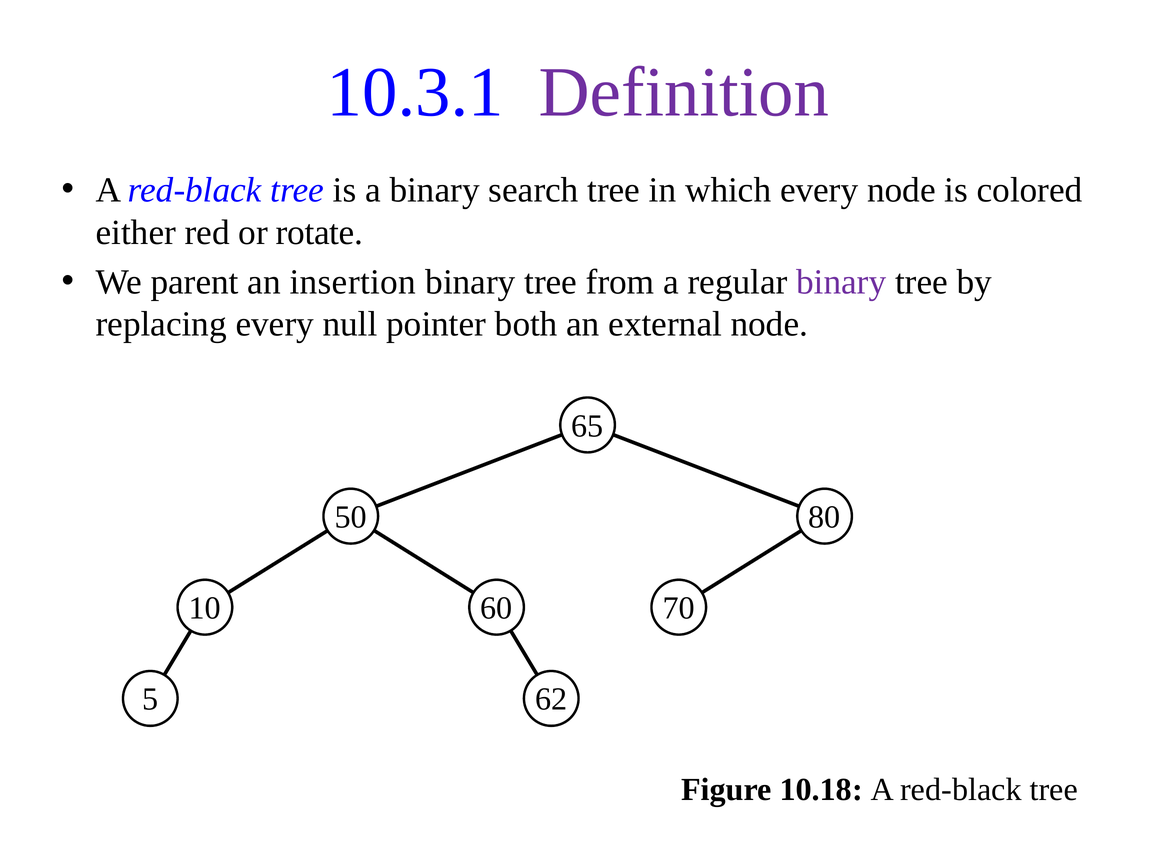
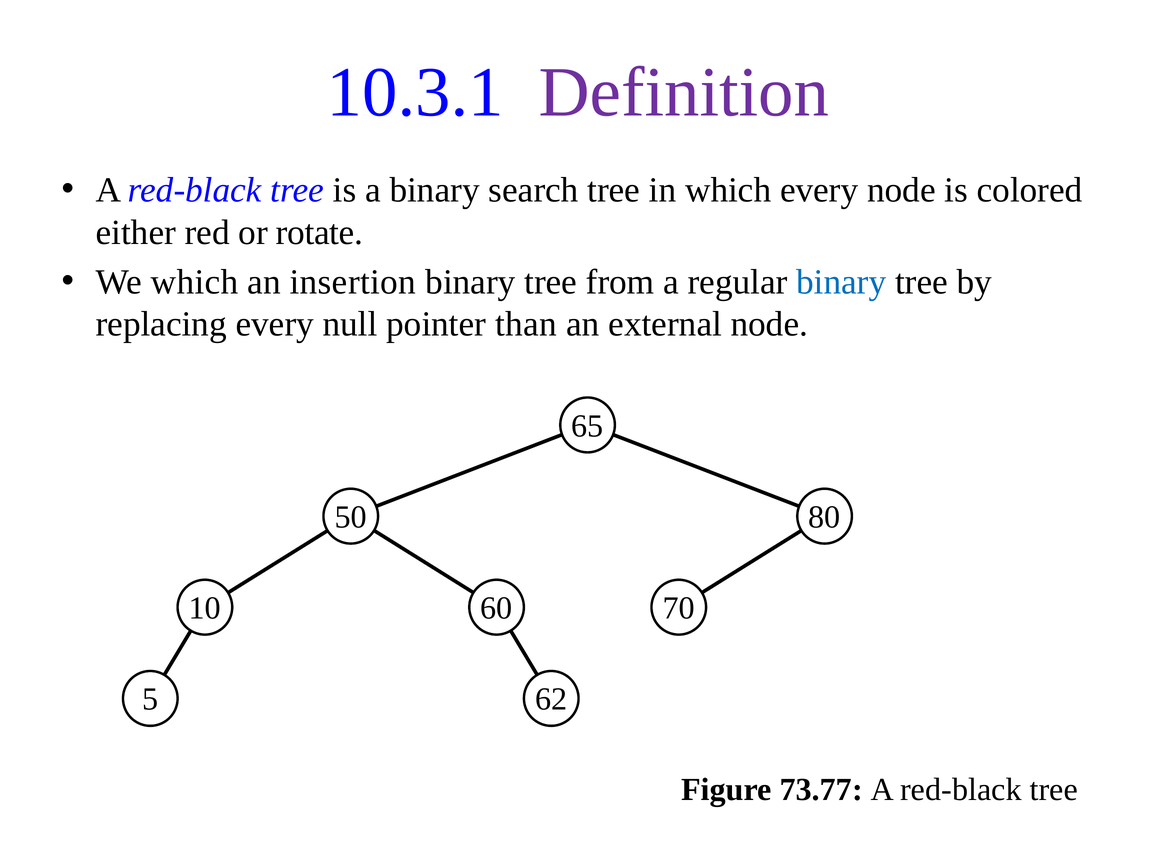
We parent: parent -> which
binary at (841, 282) colour: purple -> blue
both: both -> than
10.18: 10.18 -> 73.77
